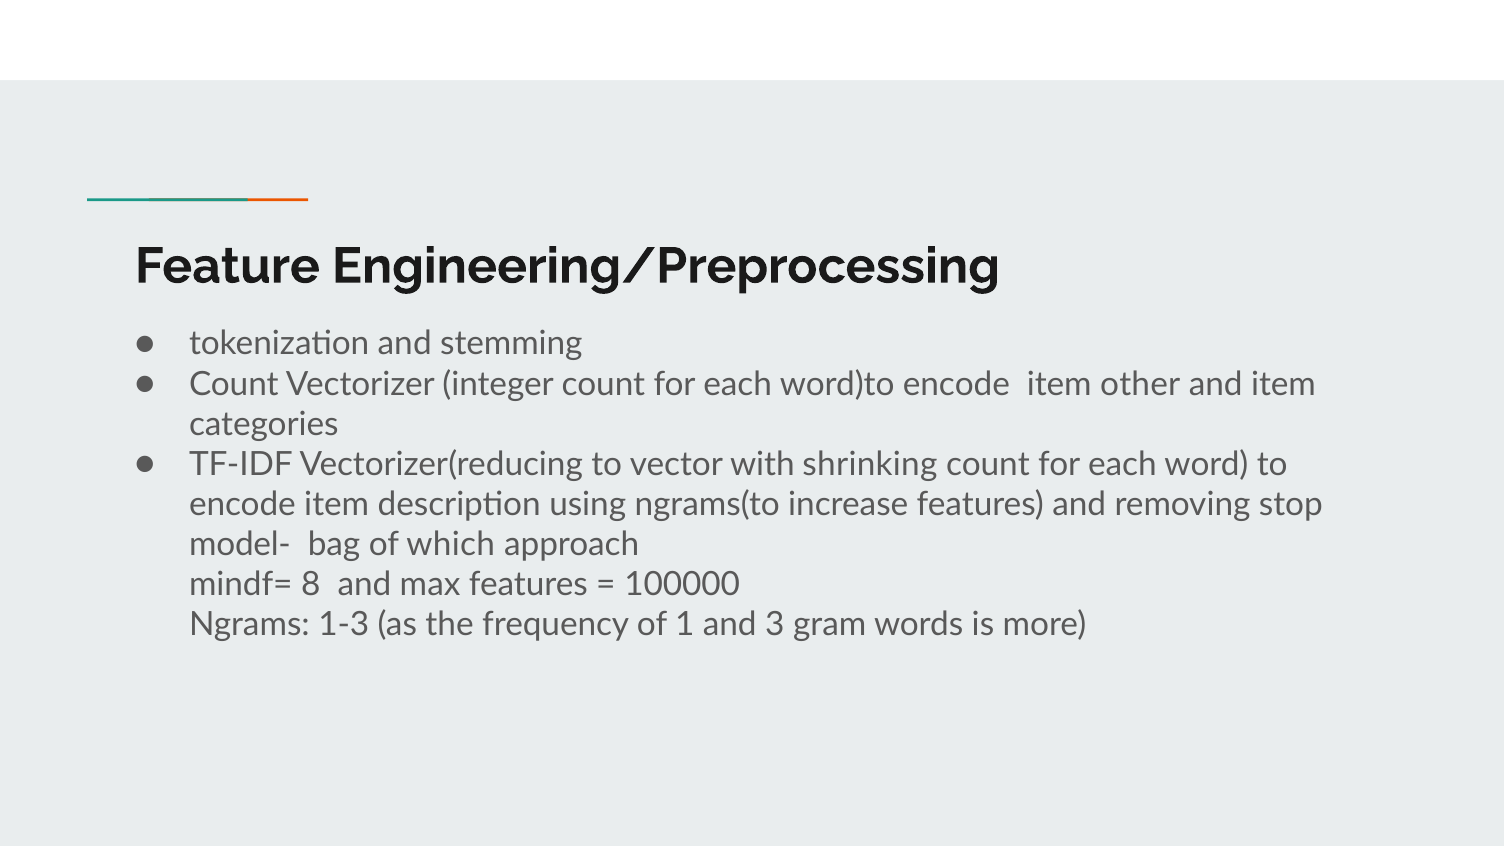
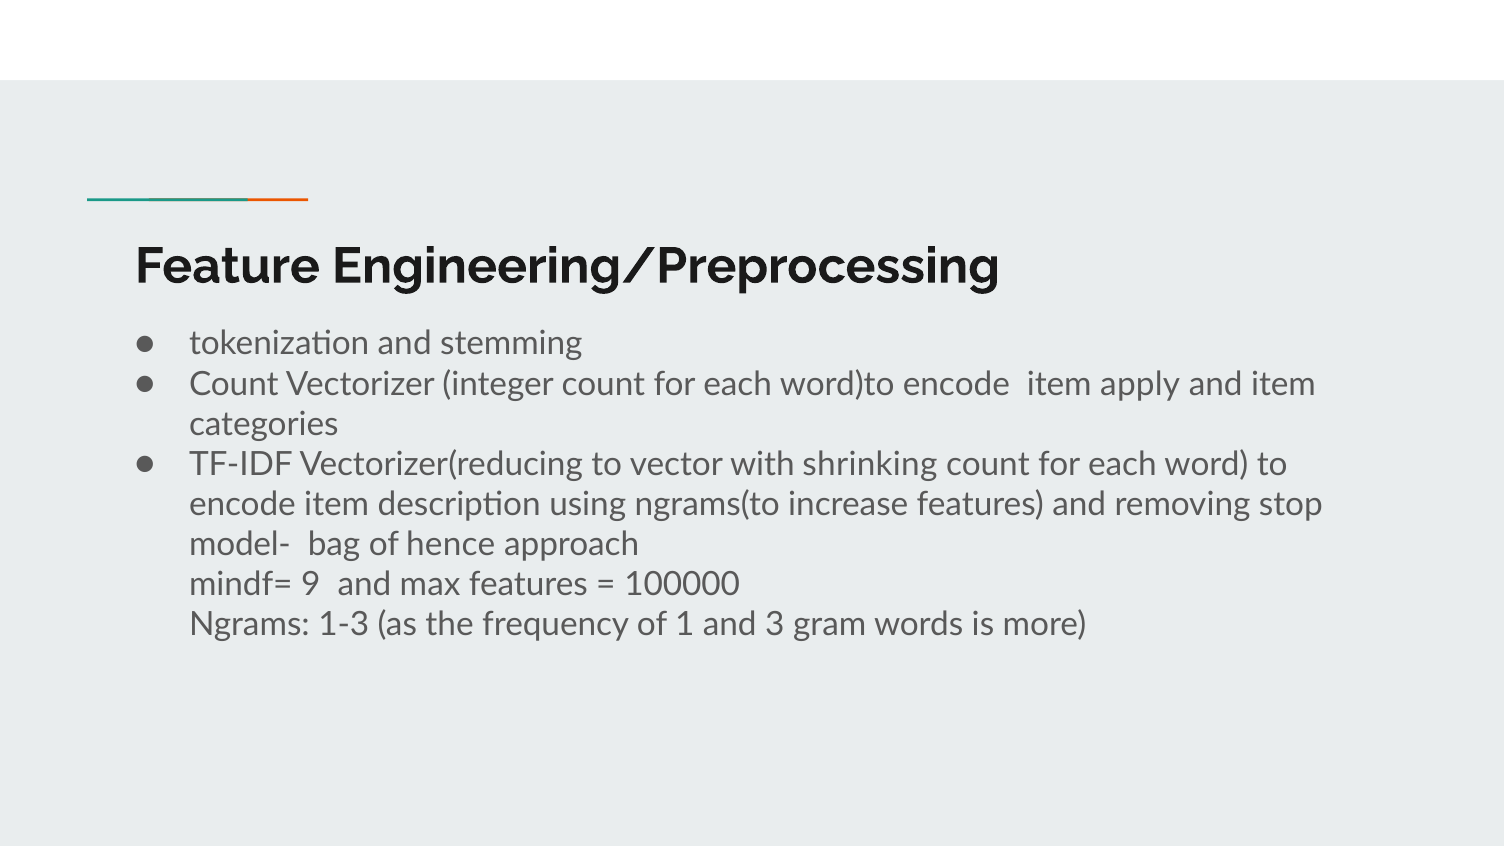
other: other -> apply
which: which -> hence
8: 8 -> 9
